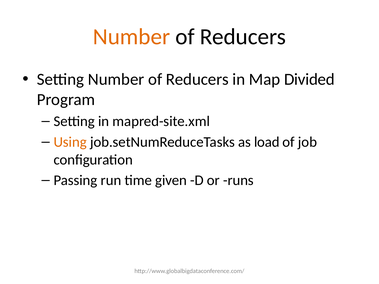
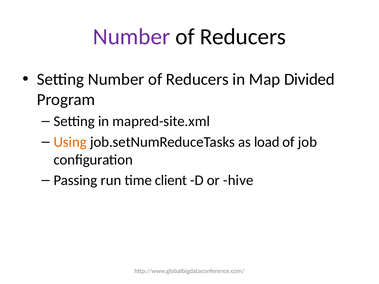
Number at (131, 37) colour: orange -> purple
given: given -> client
runs: runs -> hive
